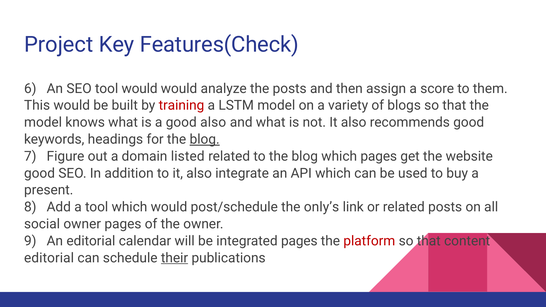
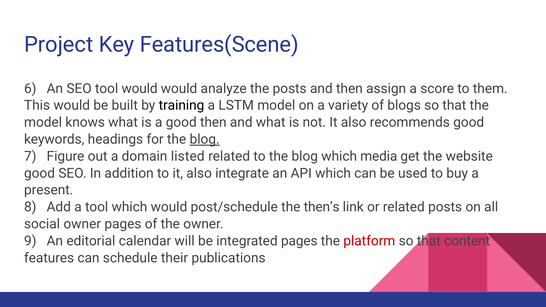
Features(Check: Features(Check -> Features(Scene
training colour: red -> black
good also: also -> then
which pages: pages -> media
only’s: only’s -> then’s
editorial at (49, 258): editorial -> features
their underline: present -> none
